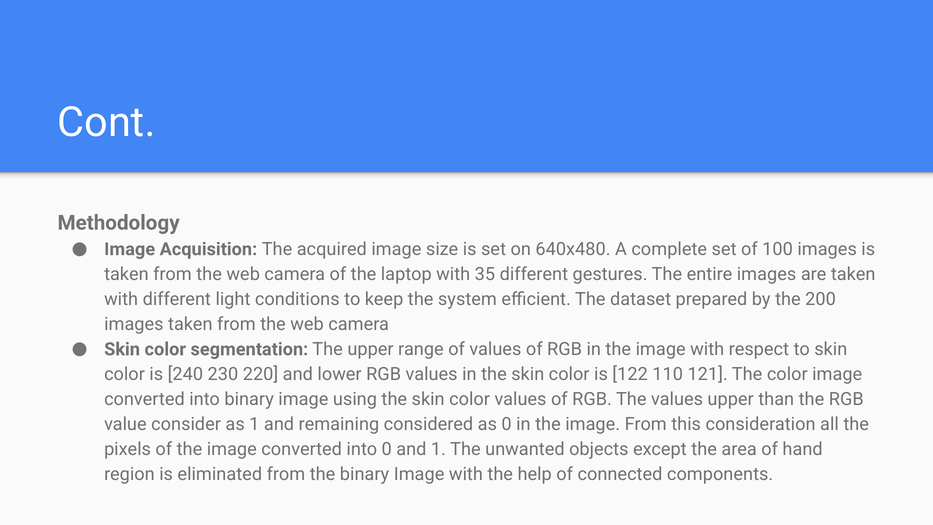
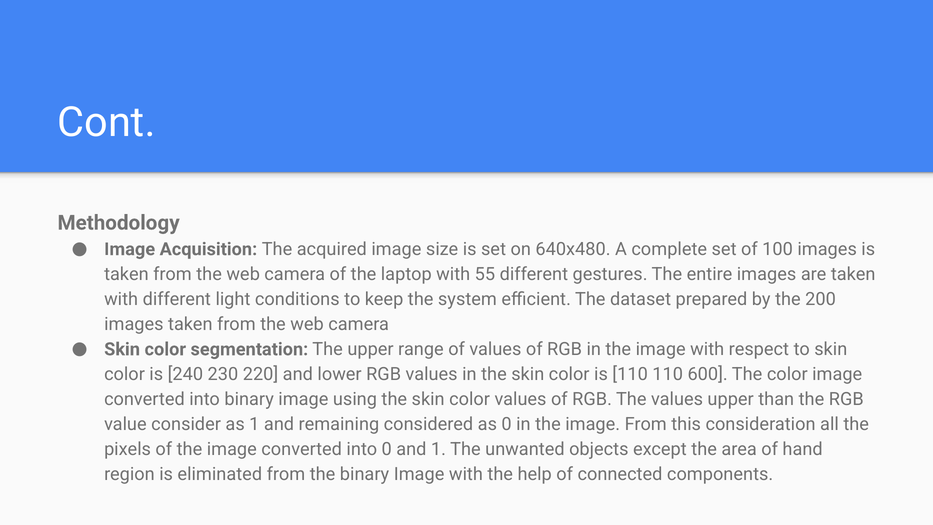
35: 35 -> 55
is 122: 122 -> 110
121: 121 -> 600
